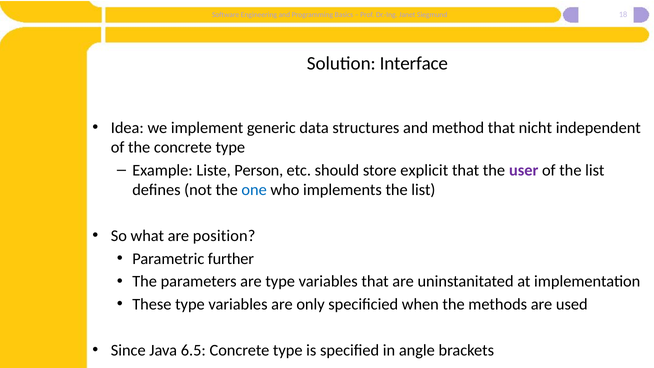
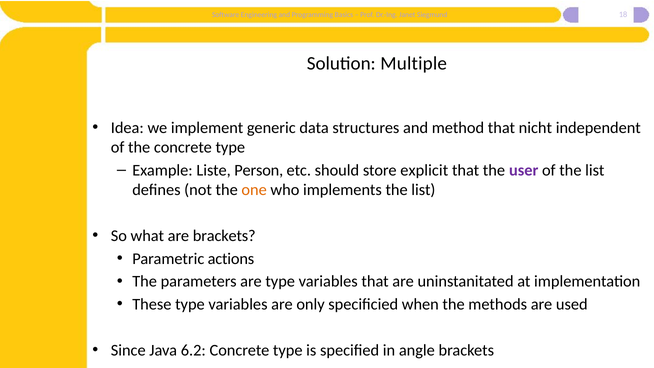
Interface: Interface -> Multiple
one colour: blue -> orange
are position: position -> brackets
further: further -> actions
6.5: 6.5 -> 6.2
